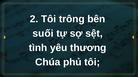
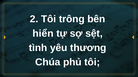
suối: suối -> hiển
